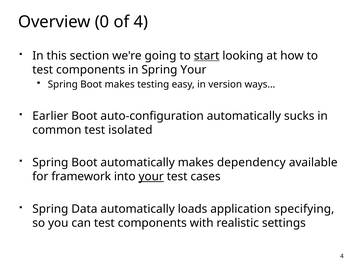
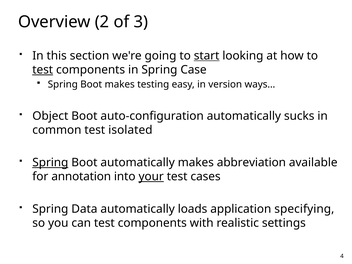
0: 0 -> 2
of 4: 4 -> 3
test at (43, 70) underline: none -> present
Spring Your: Your -> Case
Earlier: Earlier -> Object
Spring at (50, 162) underline: none -> present
dependency: dependency -> abbreviation
framework: framework -> annotation
